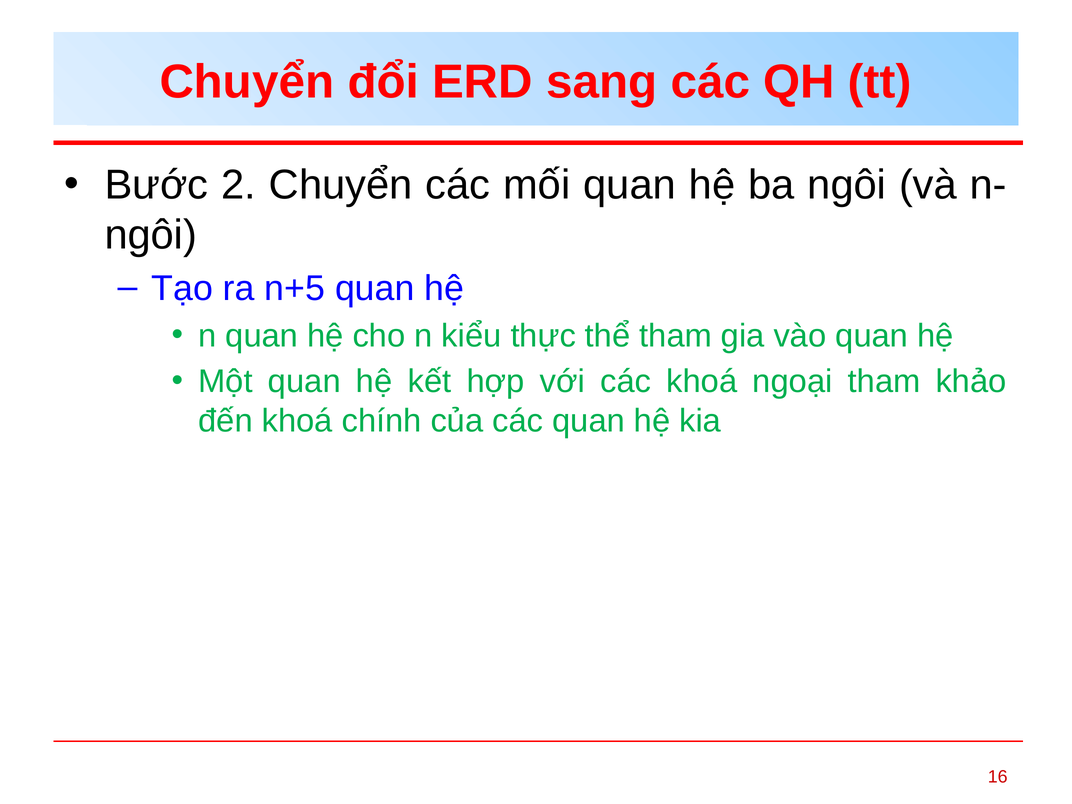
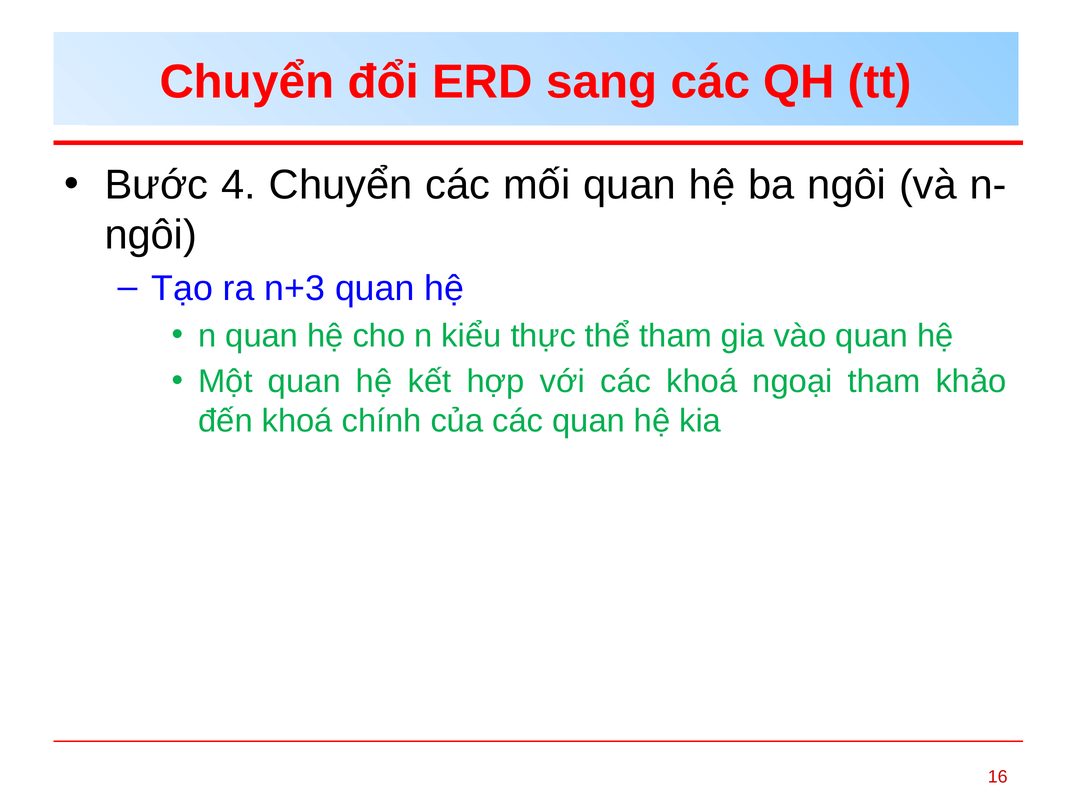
2: 2 -> 4
n+5: n+5 -> n+3
